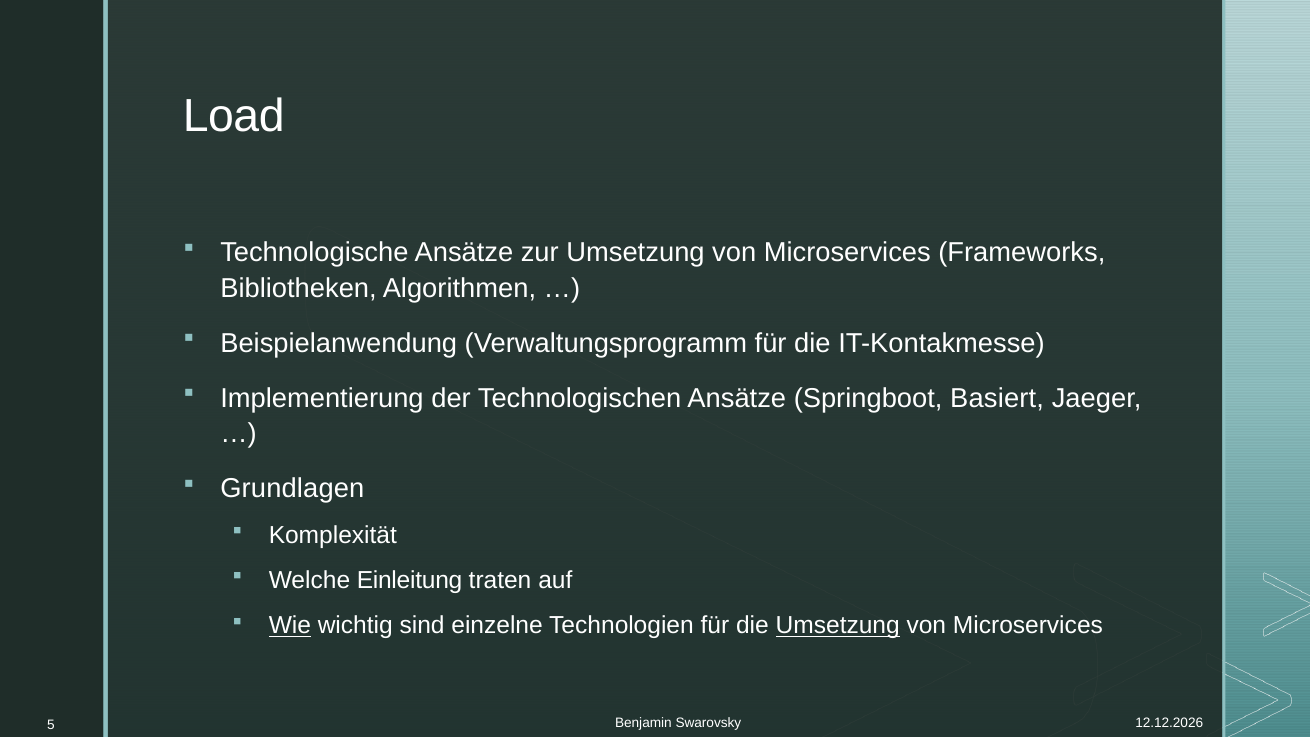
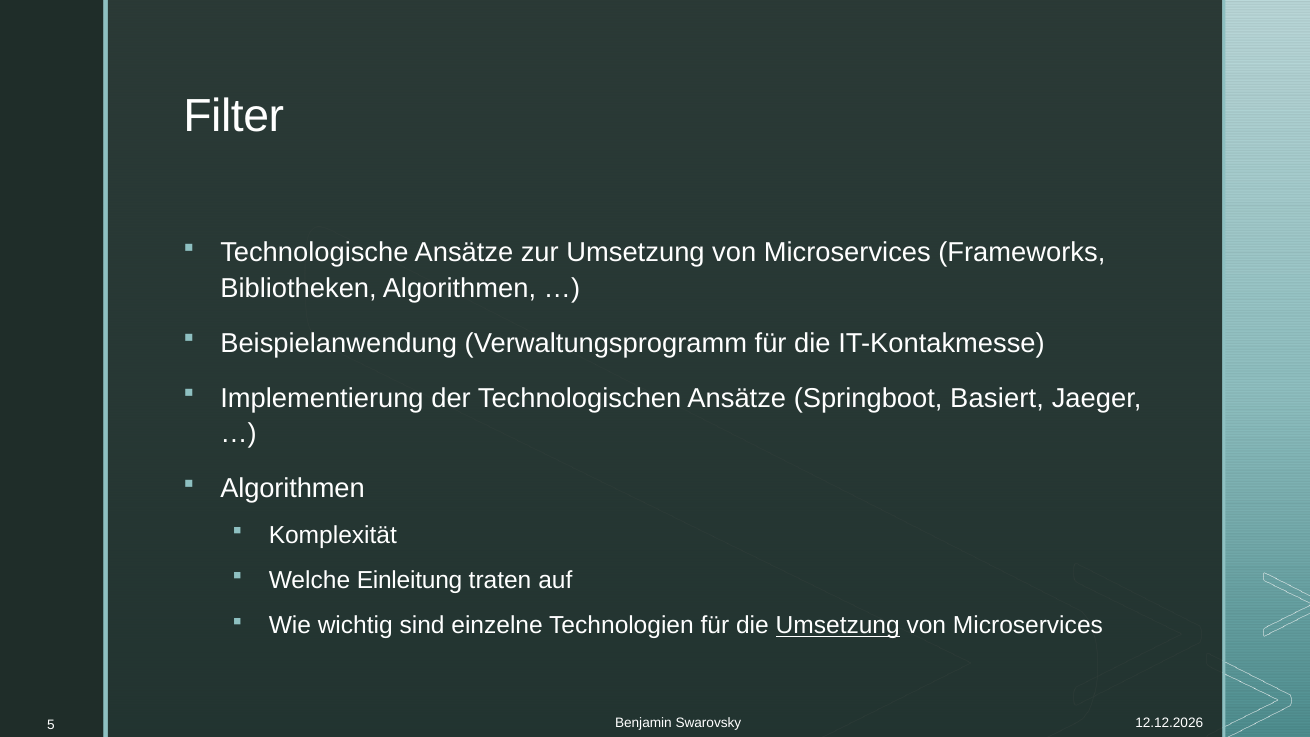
Load: Load -> Filter
Grundlagen at (292, 488): Grundlagen -> Algorithmen
Wie underline: present -> none
